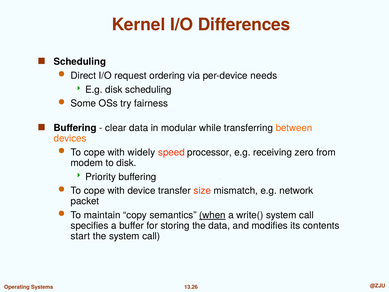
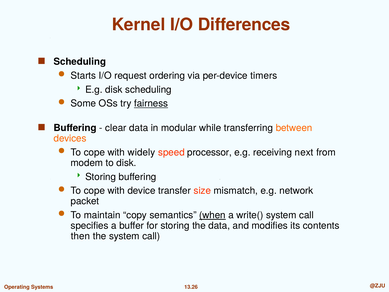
Direct: Direct -> Starts
needs: needs -> timers
fairness underline: none -> present
zero: zero -> next
Priority at (101, 177): Priority -> Storing
start: start -> then
